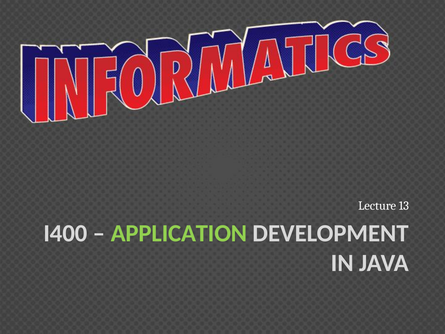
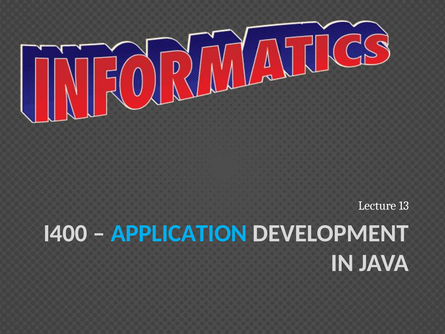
APPLICATION colour: light green -> light blue
